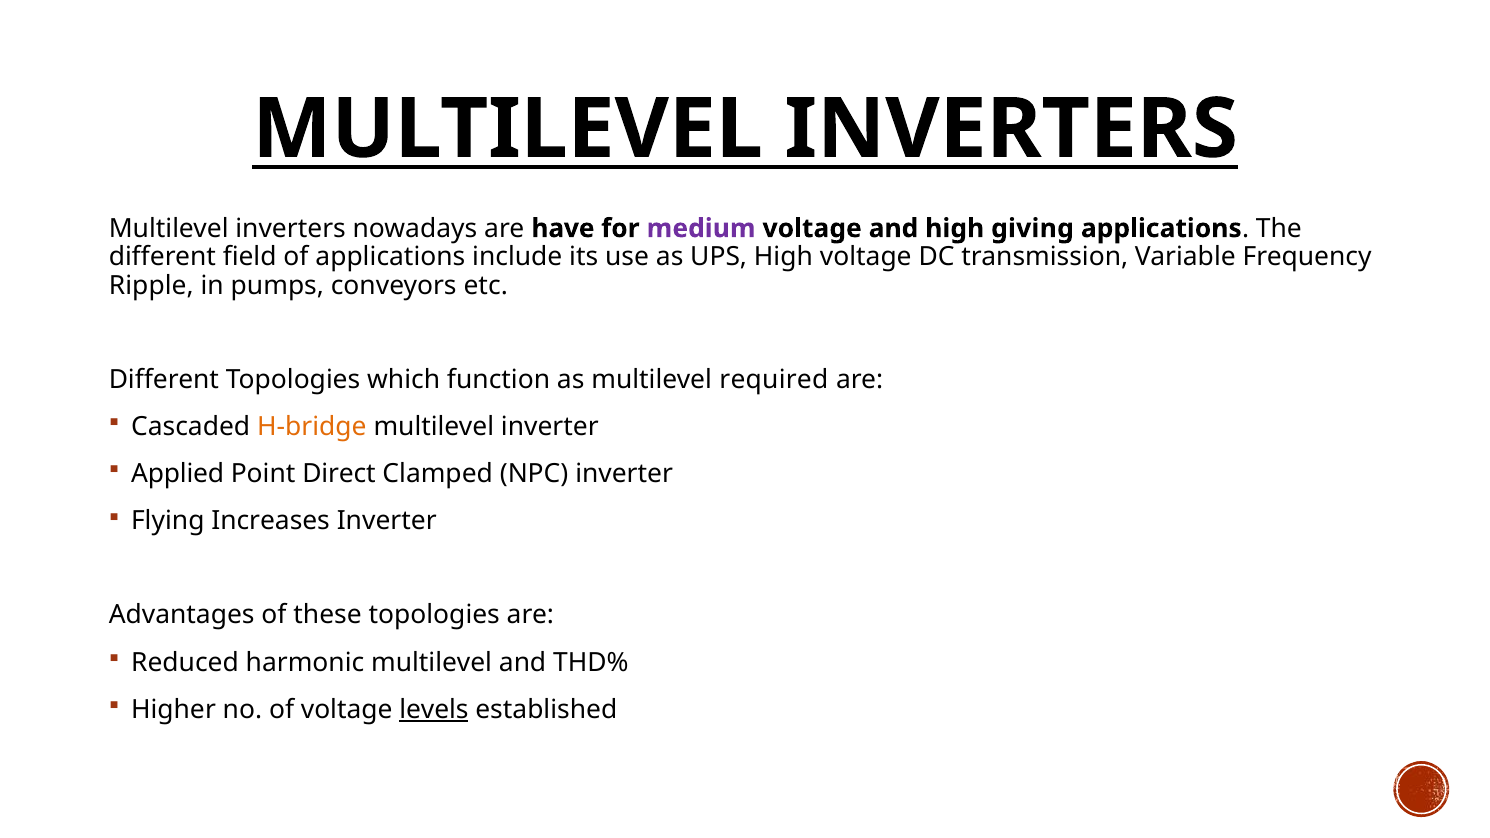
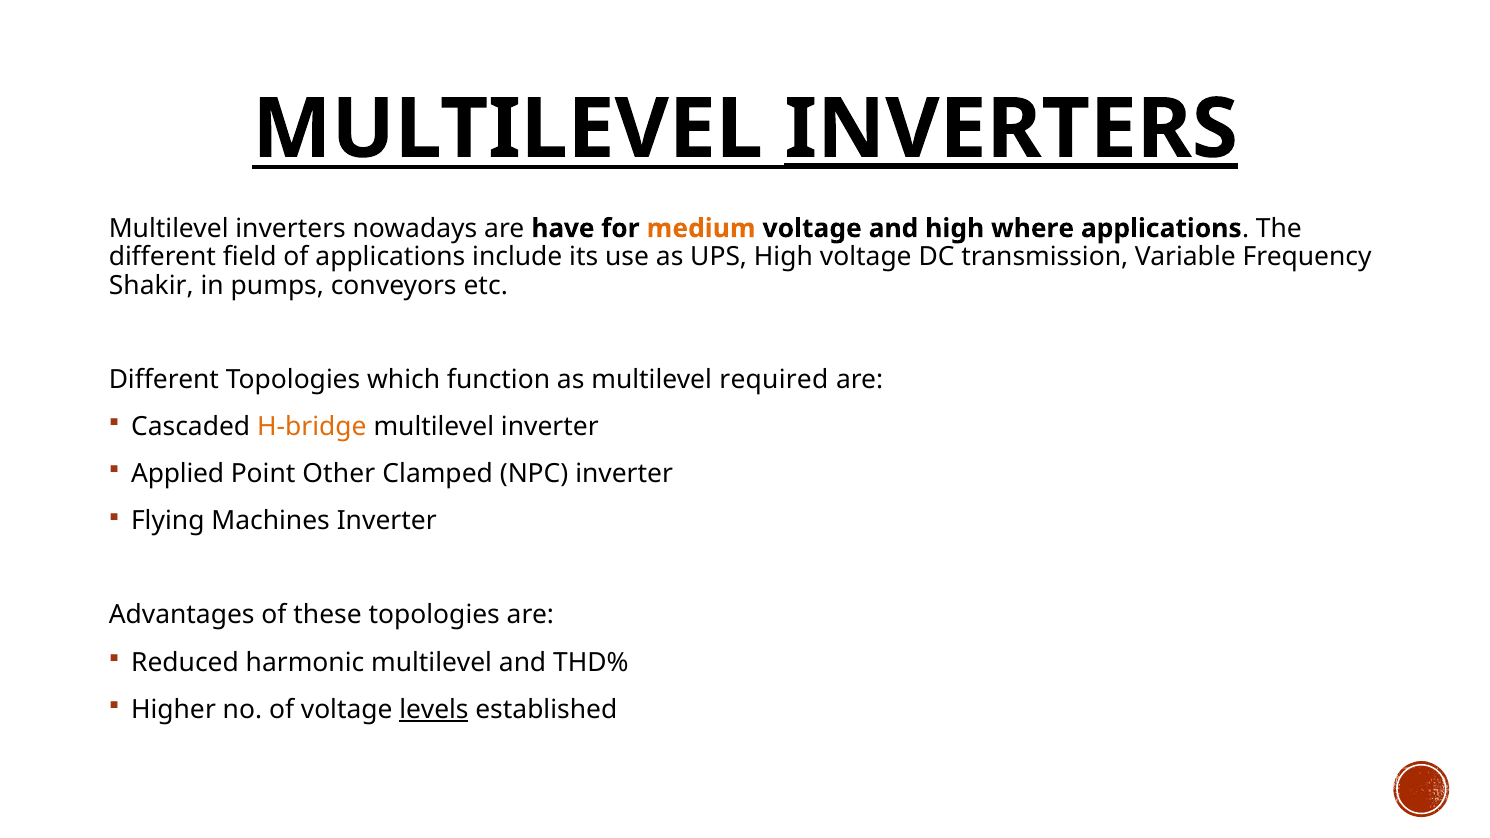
INVERTERS at (1011, 129) underline: none -> present
medium colour: purple -> orange
giving: giving -> where
Ripple: Ripple -> Shakir
Direct: Direct -> Other
Increases: Increases -> Machines
